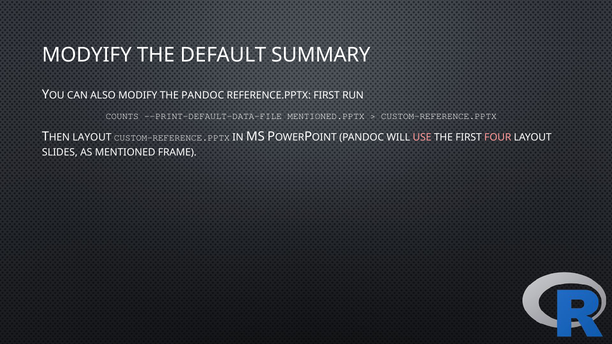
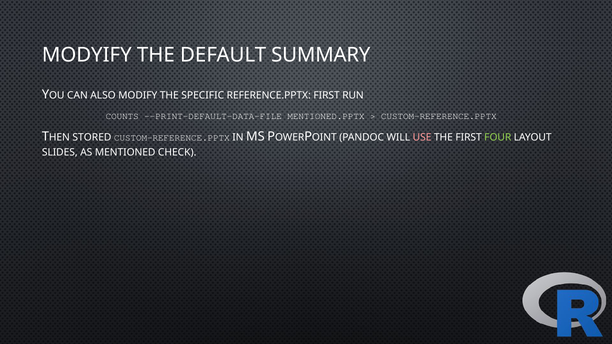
THE PANDOC: PANDOC -> SPECIFIC
LAYOUT at (92, 137): LAYOUT -> STORED
FOUR colour: pink -> light green
FRAME: FRAME -> CHECK
